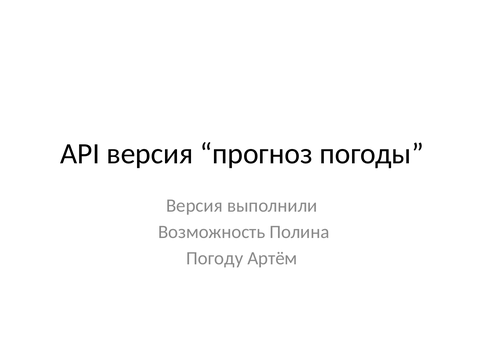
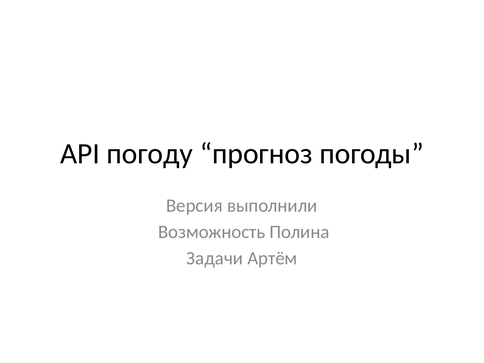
API версия: версия -> погоду
Погоду: Погоду -> Задачи
